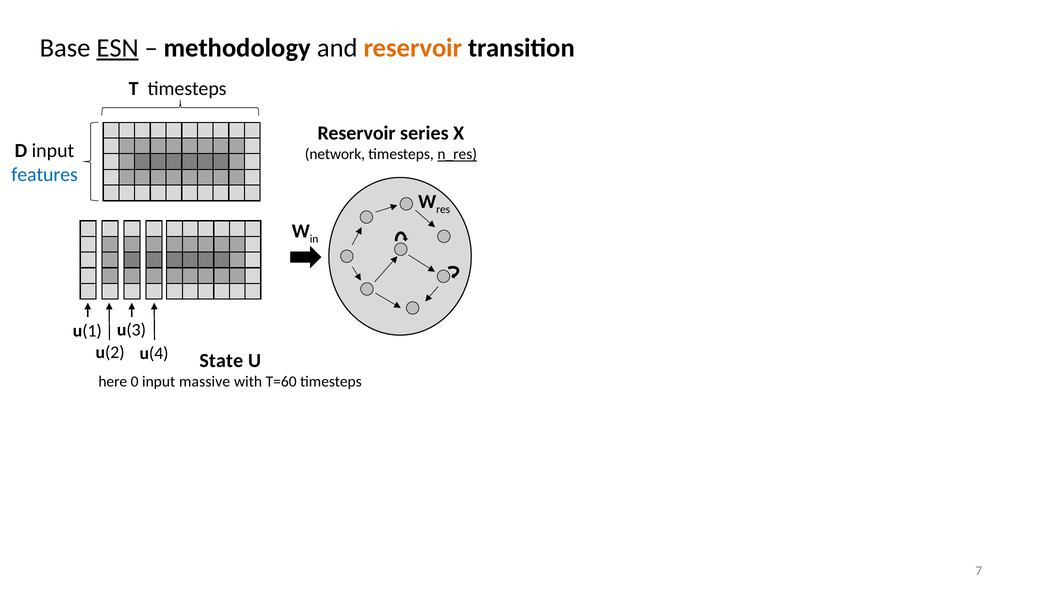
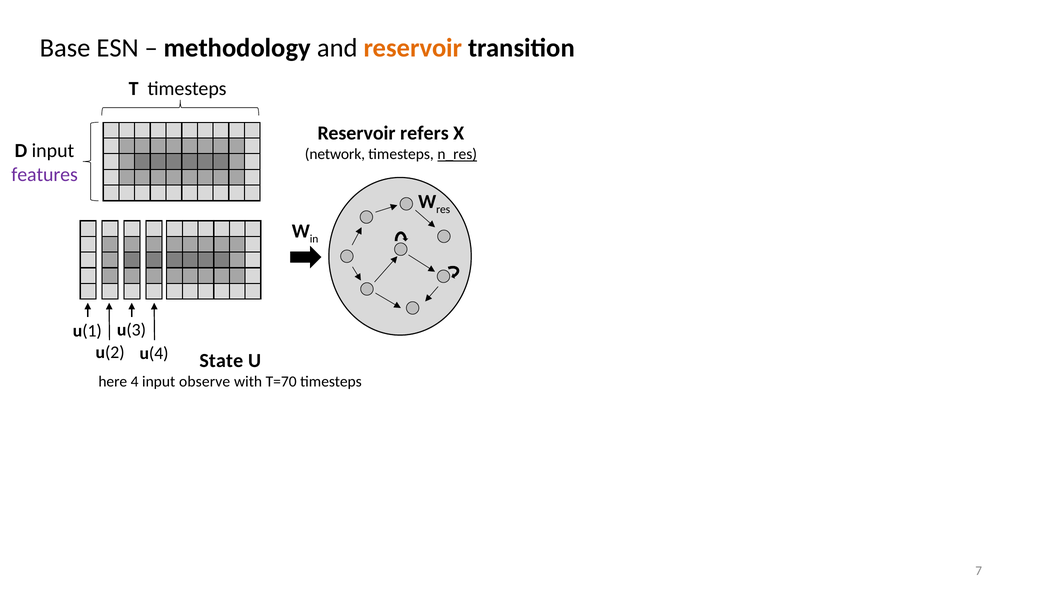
ESN underline: present -> none
series: series -> refers
features colour: blue -> purple
0: 0 -> 4
massive: massive -> observe
T=60: T=60 -> T=70
